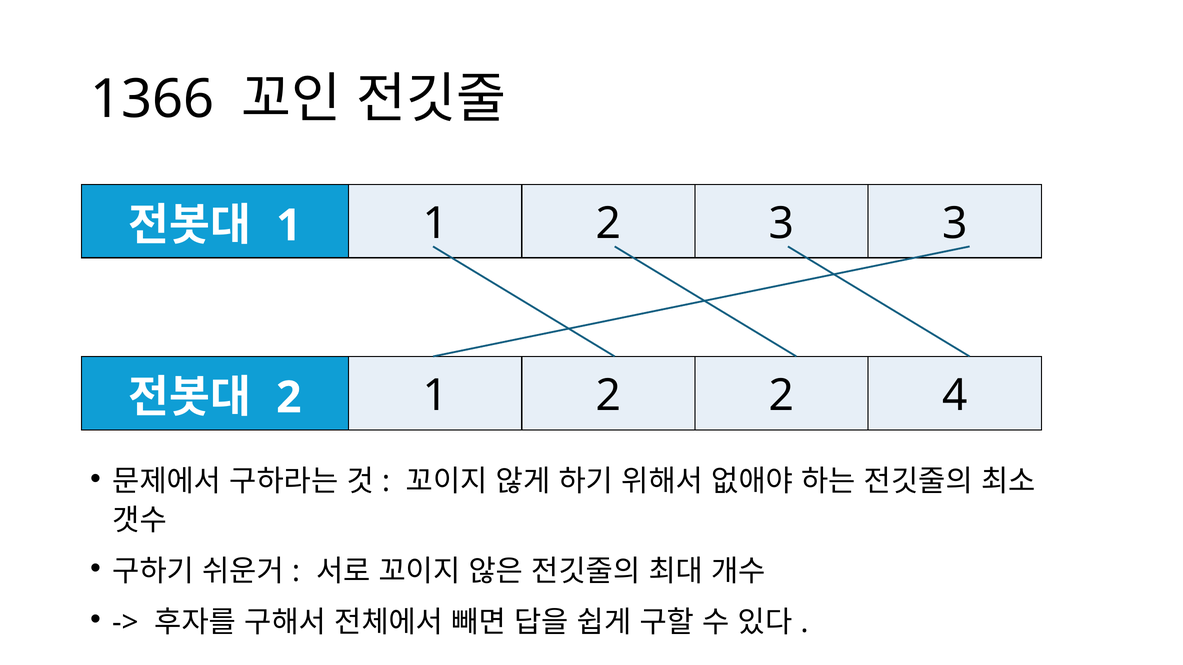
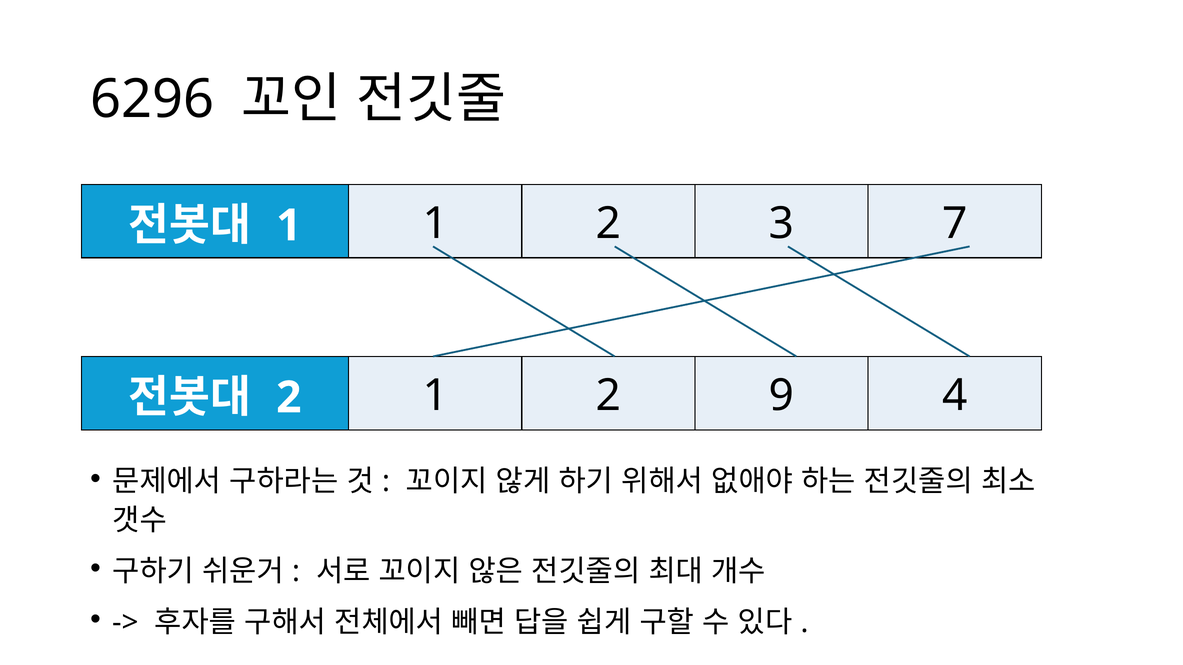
1366: 1366 -> 6296
3 3: 3 -> 7
2 2: 2 -> 9
